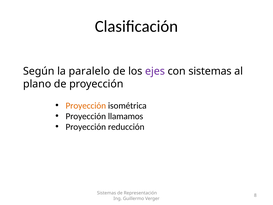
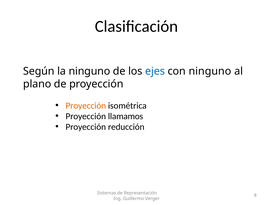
la paralelo: paralelo -> ninguno
ejes colour: purple -> blue
con sistemas: sistemas -> ninguno
